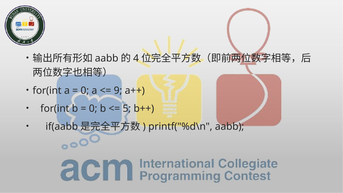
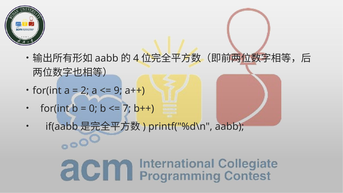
0 at (85, 91): 0 -> 2
5: 5 -> 7
